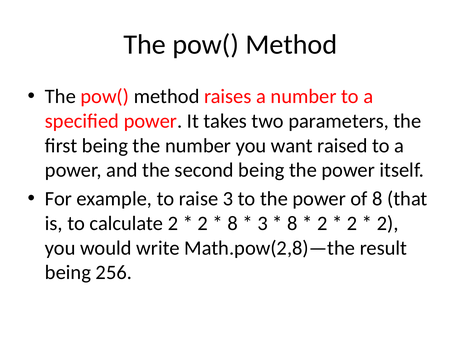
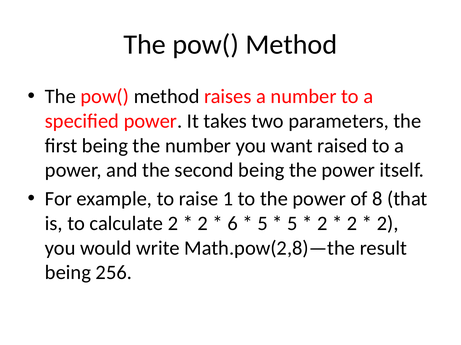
raise 3: 3 -> 1
8 at (233, 224): 8 -> 6
3 at (263, 224): 3 -> 5
8 at (292, 224): 8 -> 5
